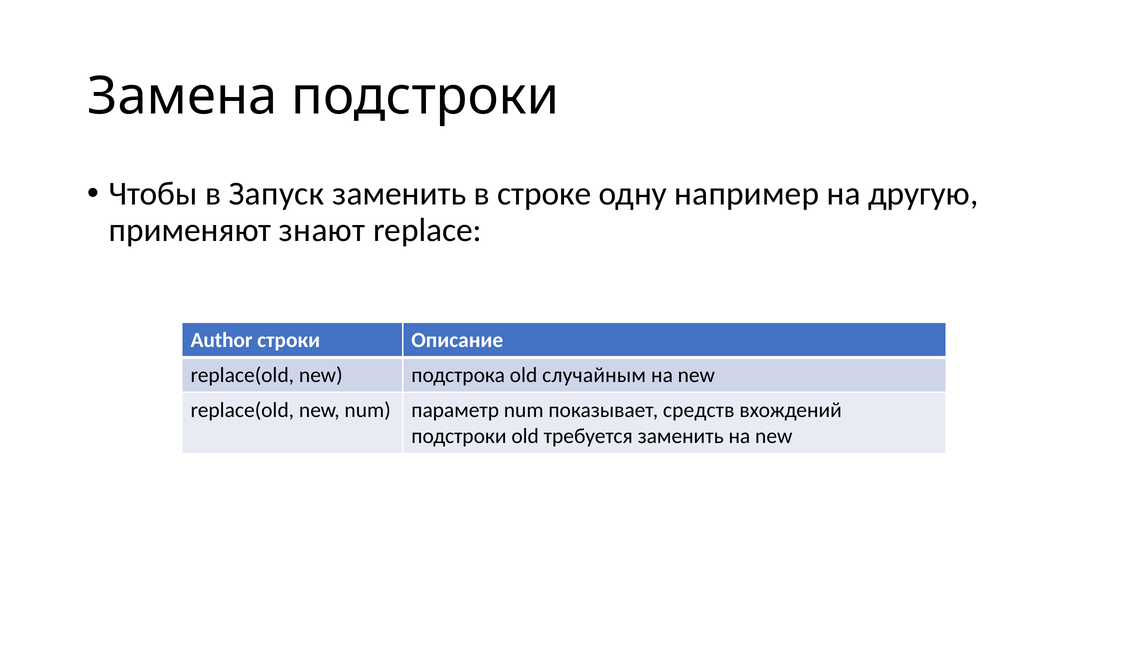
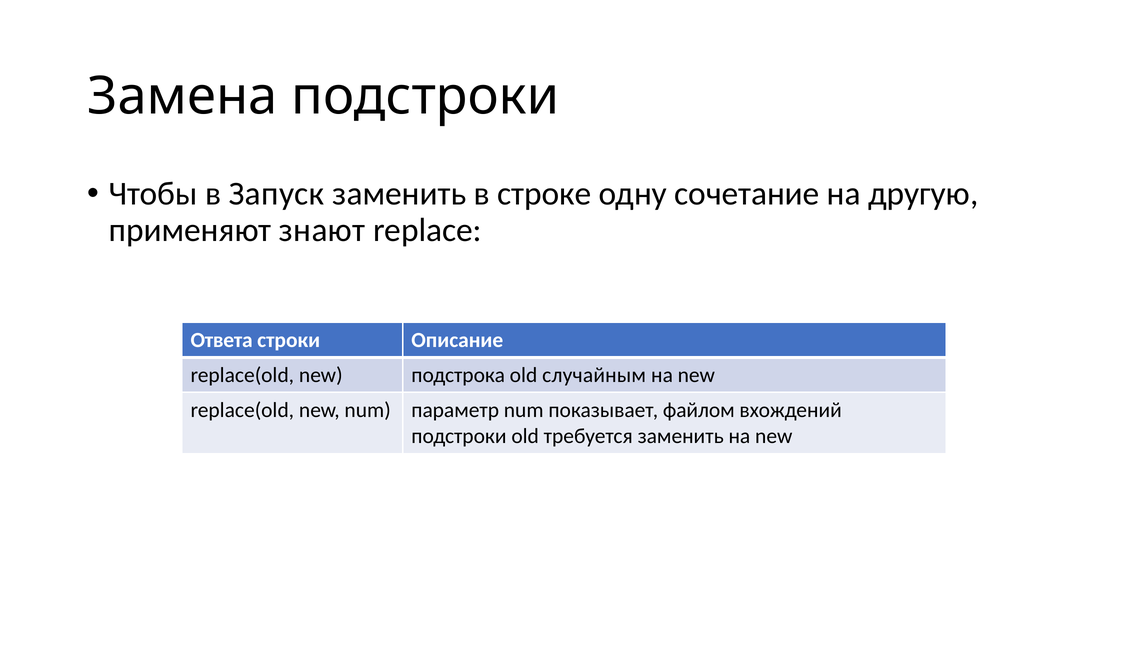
например: например -> сочетание
Author: Author -> Ответа
средств: средств -> файлом
